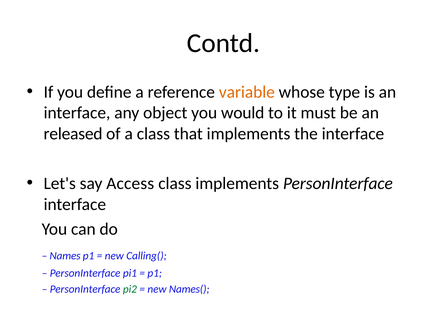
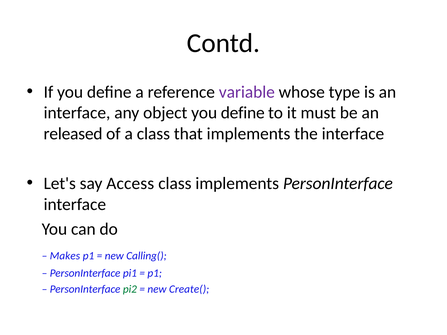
variable colour: orange -> purple
object you would: would -> define
Names: Names -> Makes
Names(: Names( -> Create(
